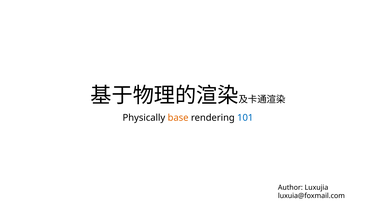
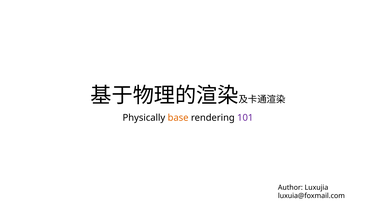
101 colour: blue -> purple
